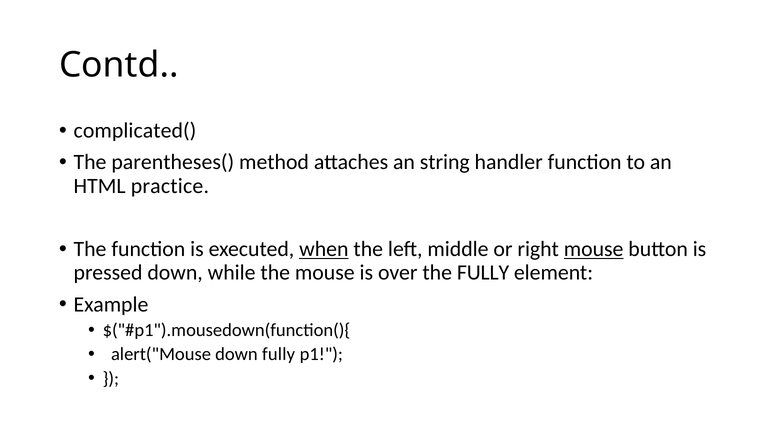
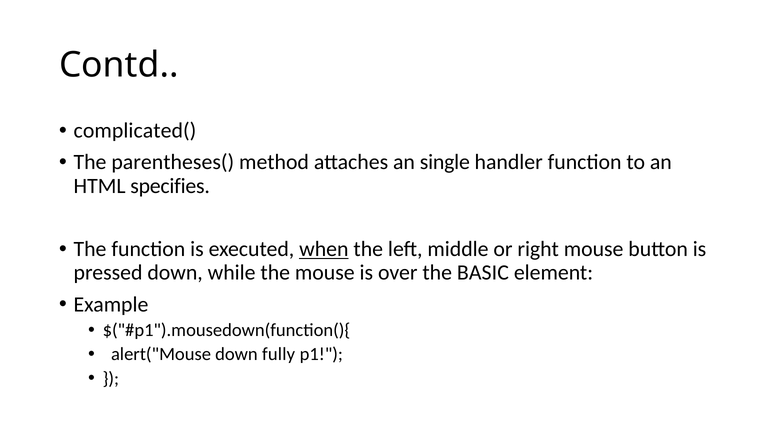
string: string -> single
practice: practice -> specifies
mouse at (594, 249) underline: present -> none
the FULLY: FULLY -> BASIC
